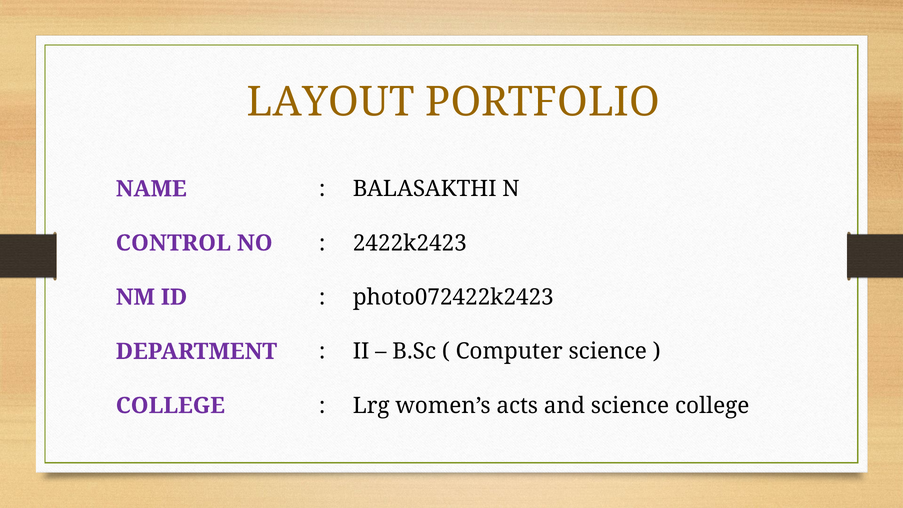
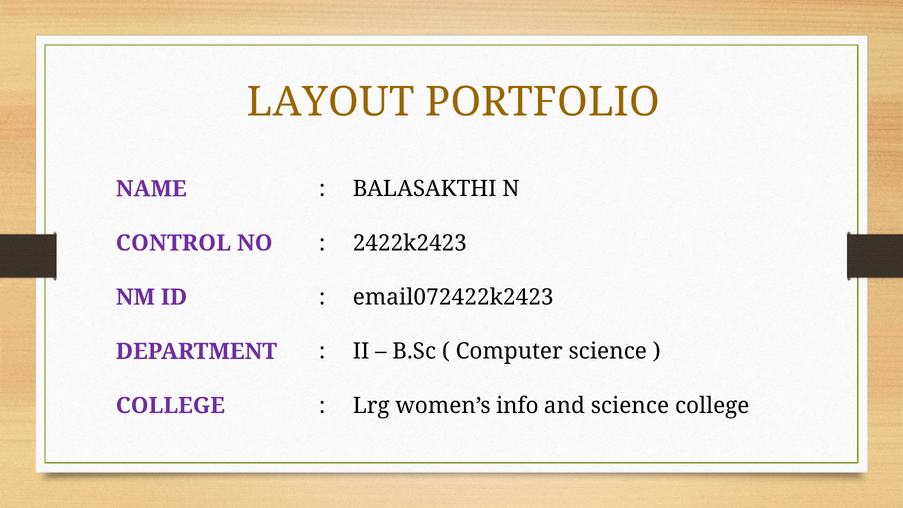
photo072422k2423: photo072422k2423 -> email072422k2423
acts: acts -> info
